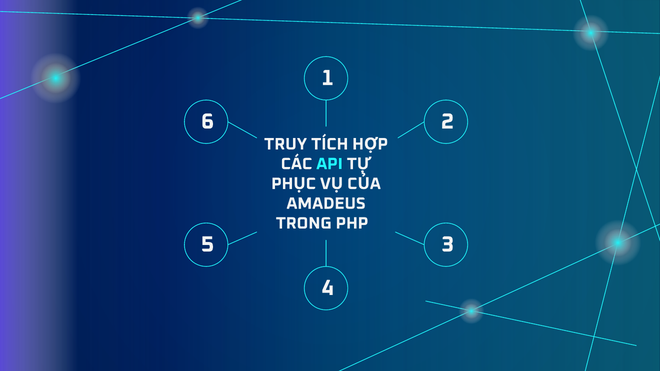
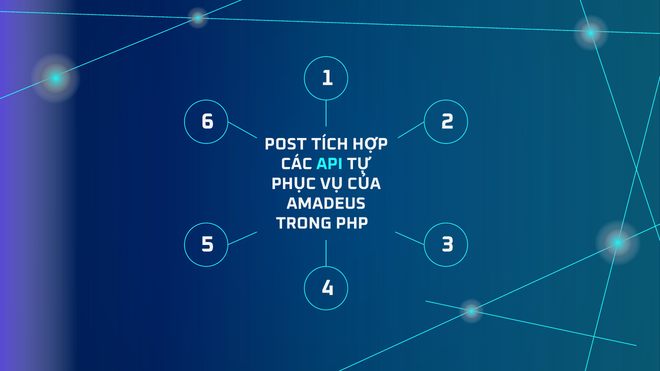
TRUY: TRUY -> POST
